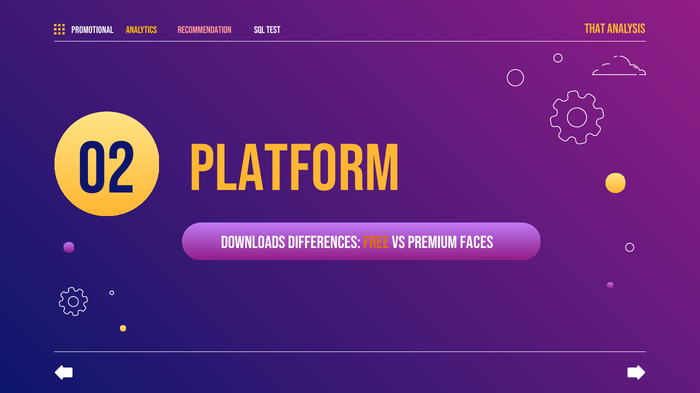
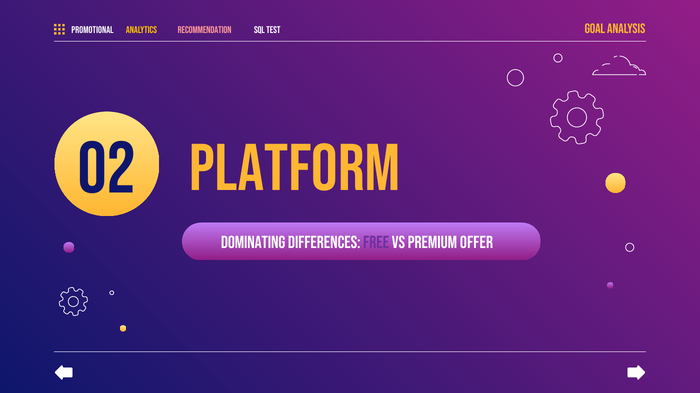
That: That -> Goal
Downloads: Downloads -> Dominating
Free colour: orange -> purple
Faces: Faces -> Offer
